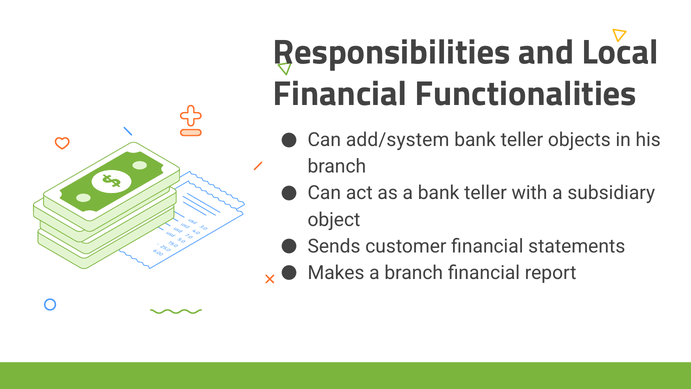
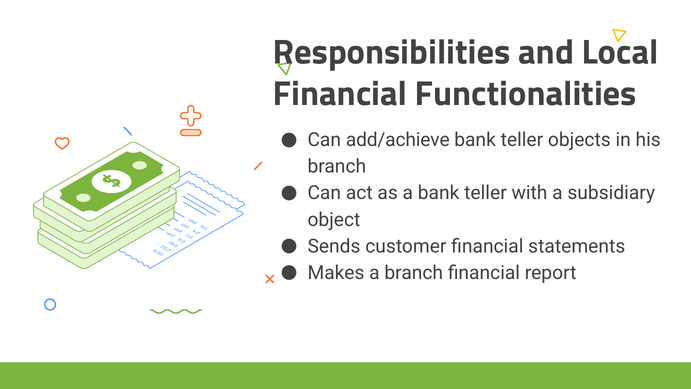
add/system: add/system -> add/achieve
